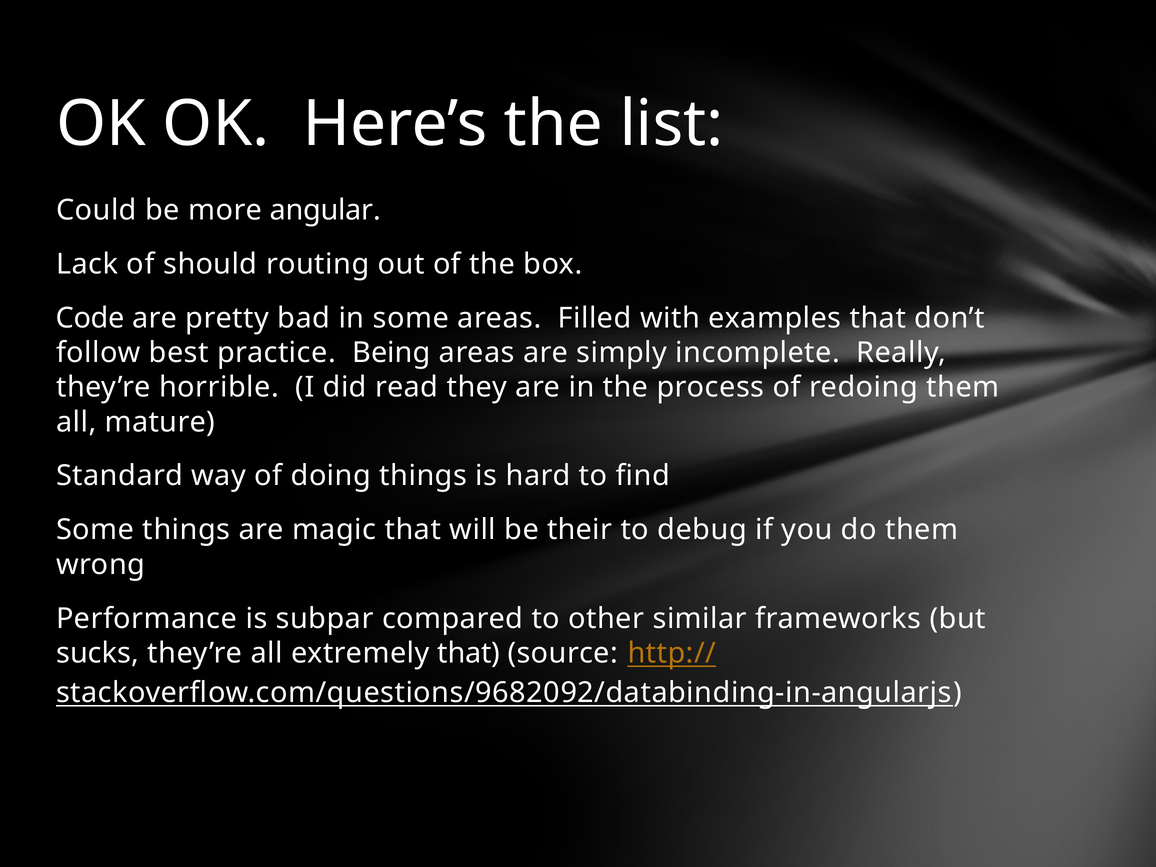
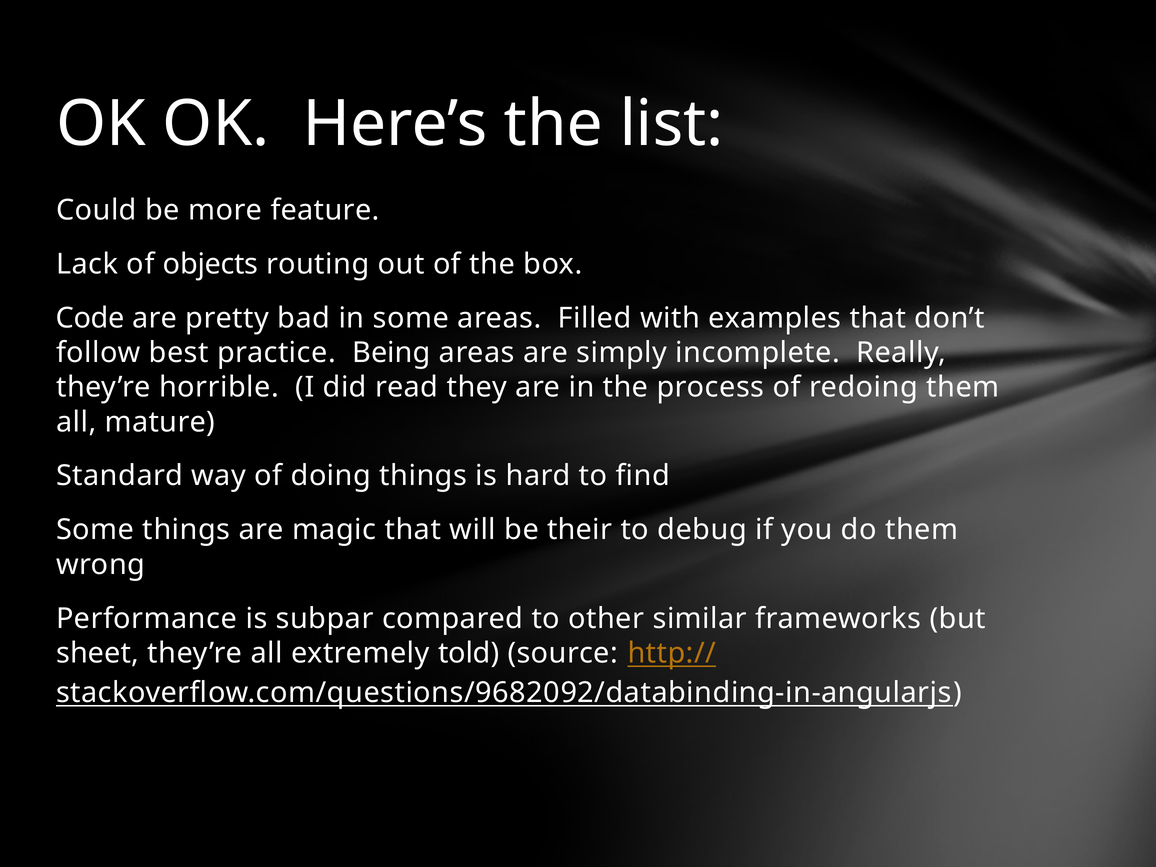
angular: angular -> feature
should: should -> objects
sucks: sucks -> sheet
extremely that: that -> told
